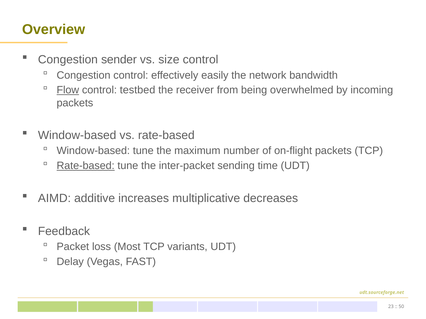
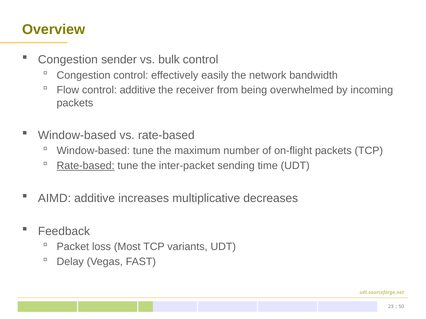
size: size -> bulk
Flow underline: present -> none
control testbed: testbed -> additive
